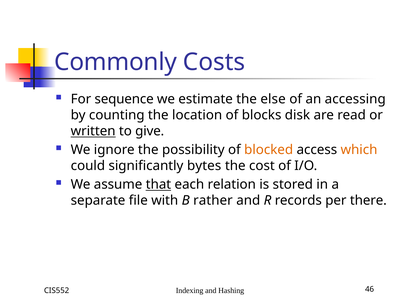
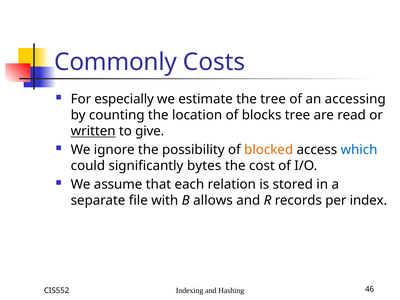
sequence: sequence -> especially
the else: else -> tree
blocks disk: disk -> tree
which colour: orange -> blue
that underline: present -> none
rather: rather -> allows
there: there -> index
